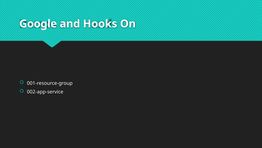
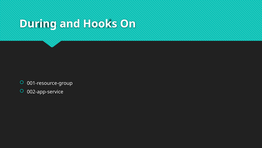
Google: Google -> During
